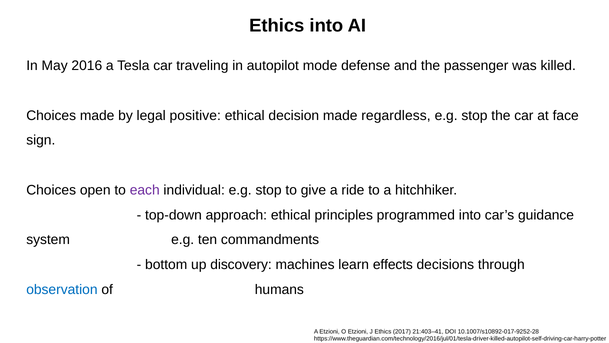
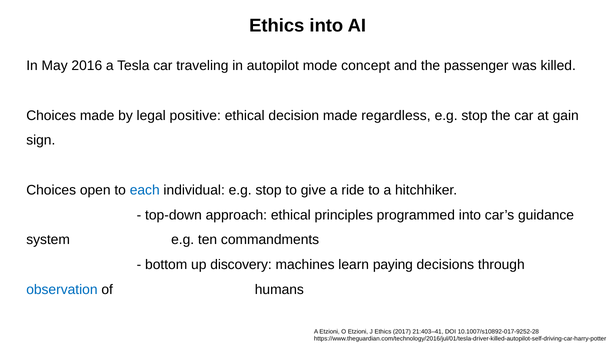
defense: defense -> concept
face: face -> gain
each colour: purple -> blue
effects: effects -> paying
